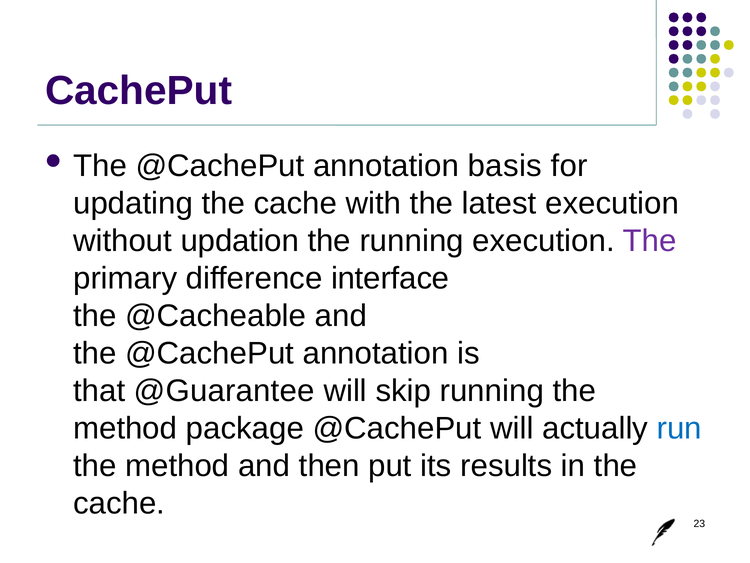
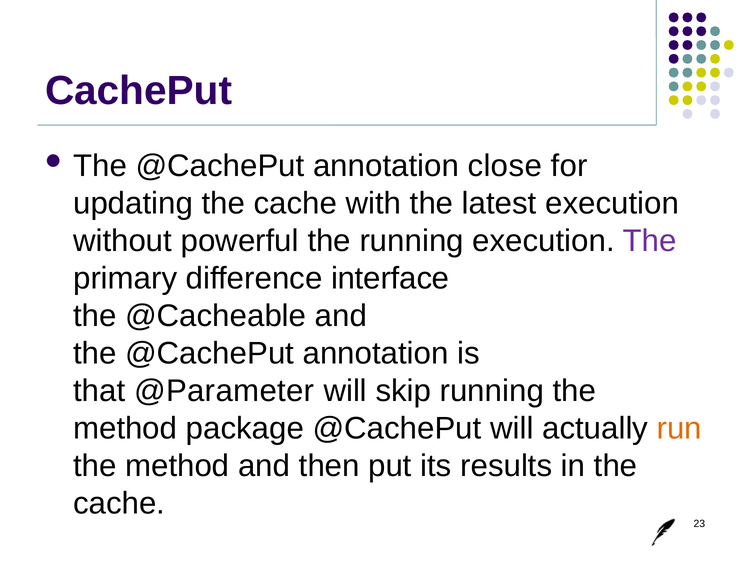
basis: basis -> close
updation: updation -> powerful
@Guarantee: @Guarantee -> @Parameter
run colour: blue -> orange
